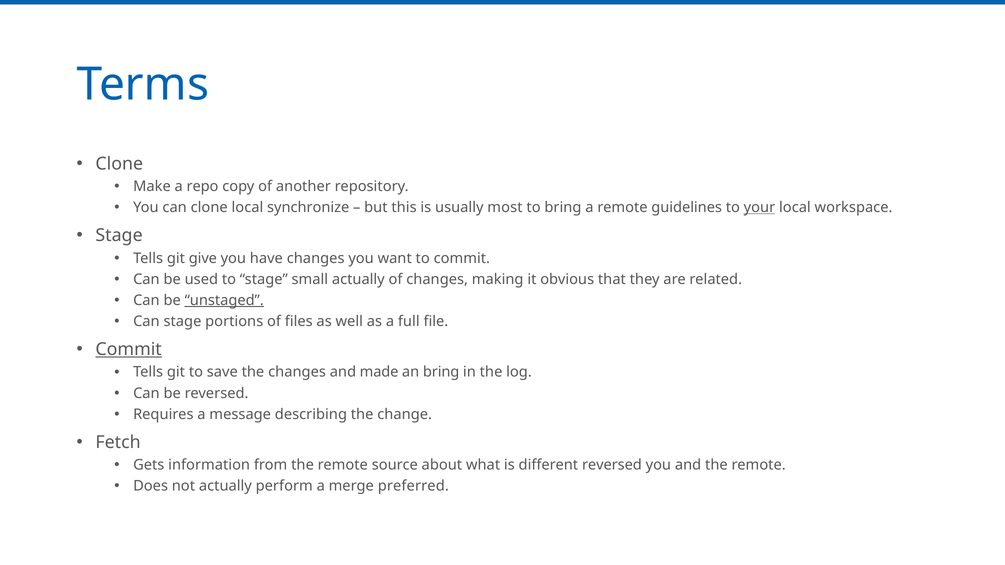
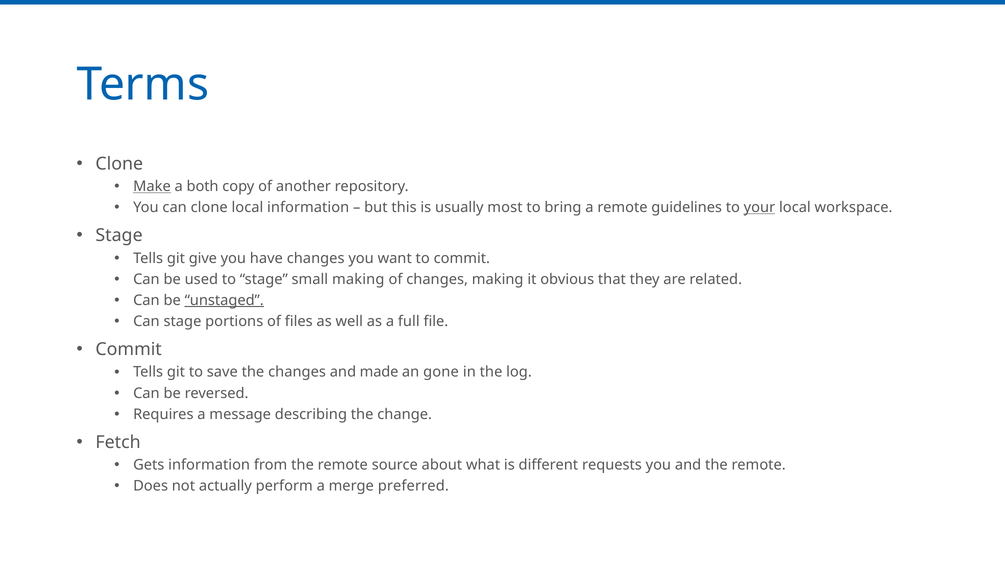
Make underline: none -> present
repo: repo -> both
local synchronize: synchronize -> information
small actually: actually -> making
Commit at (129, 350) underline: present -> none
an bring: bring -> gone
different reversed: reversed -> requests
